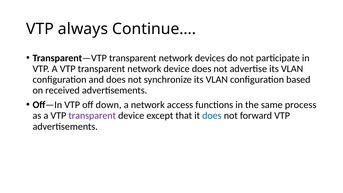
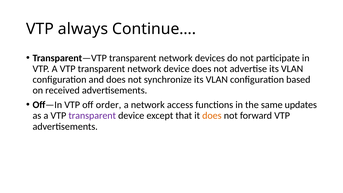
down: down -> order
process: process -> updates
does at (212, 116) colour: blue -> orange
